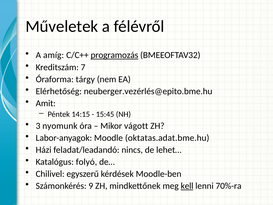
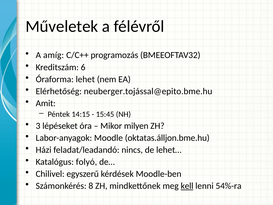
programozás underline: present -> none
7: 7 -> 6
tárgy: tárgy -> lehet
neuberger.vezérlés@epito.bme.hu: neuberger.vezérlés@epito.bme.hu -> neuberger.tojással@epito.bme.hu
nyomunk: nyomunk -> lépéseket
vágott: vágott -> milyen
oktatas.adat.bme.hu: oktatas.adat.bme.hu -> oktatas.álljon.bme.hu
9: 9 -> 8
70%-ra: 70%-ra -> 54%-ra
